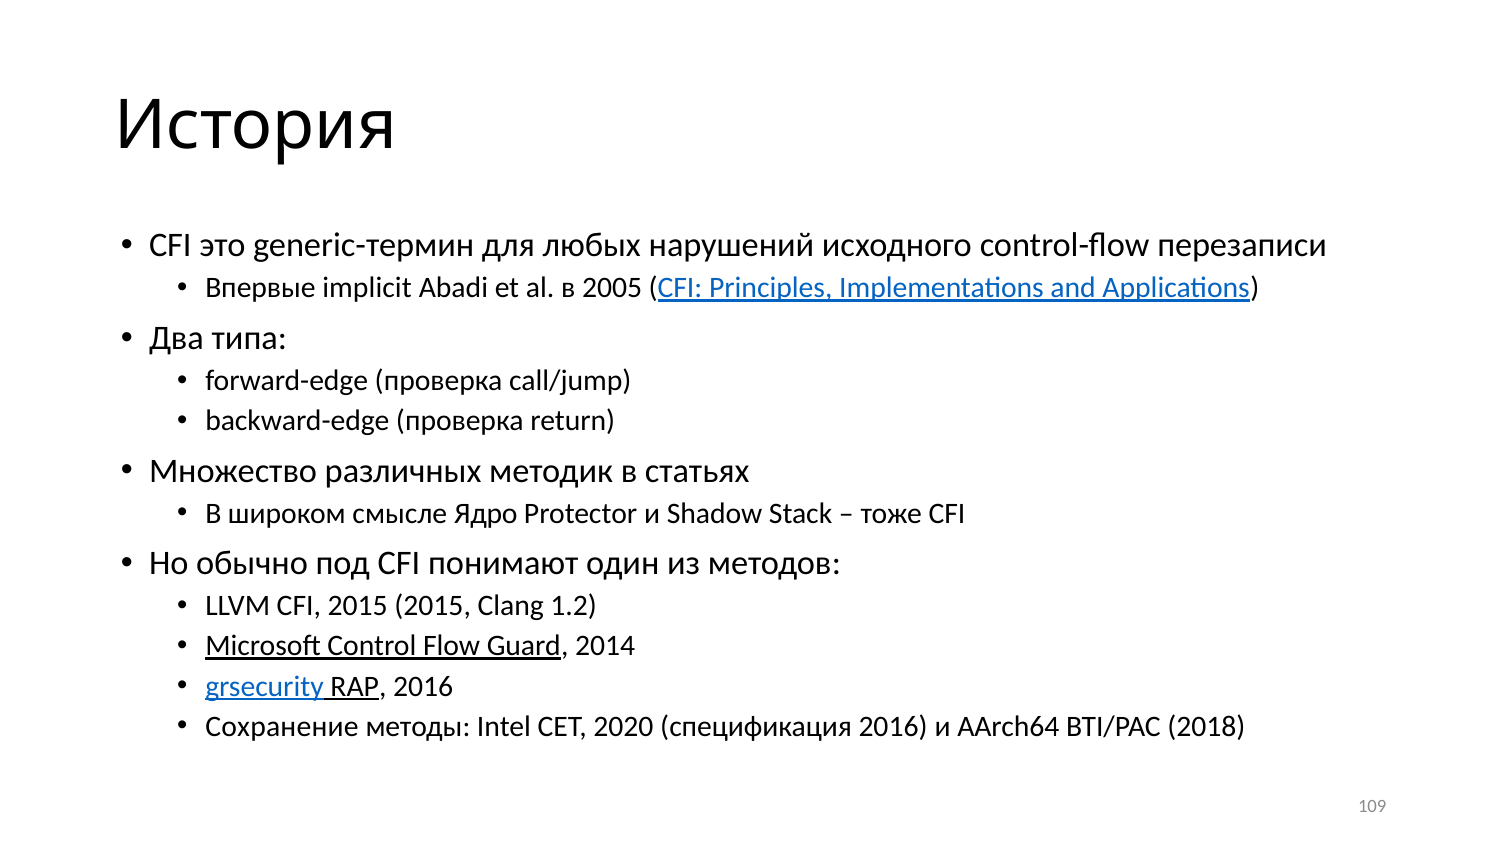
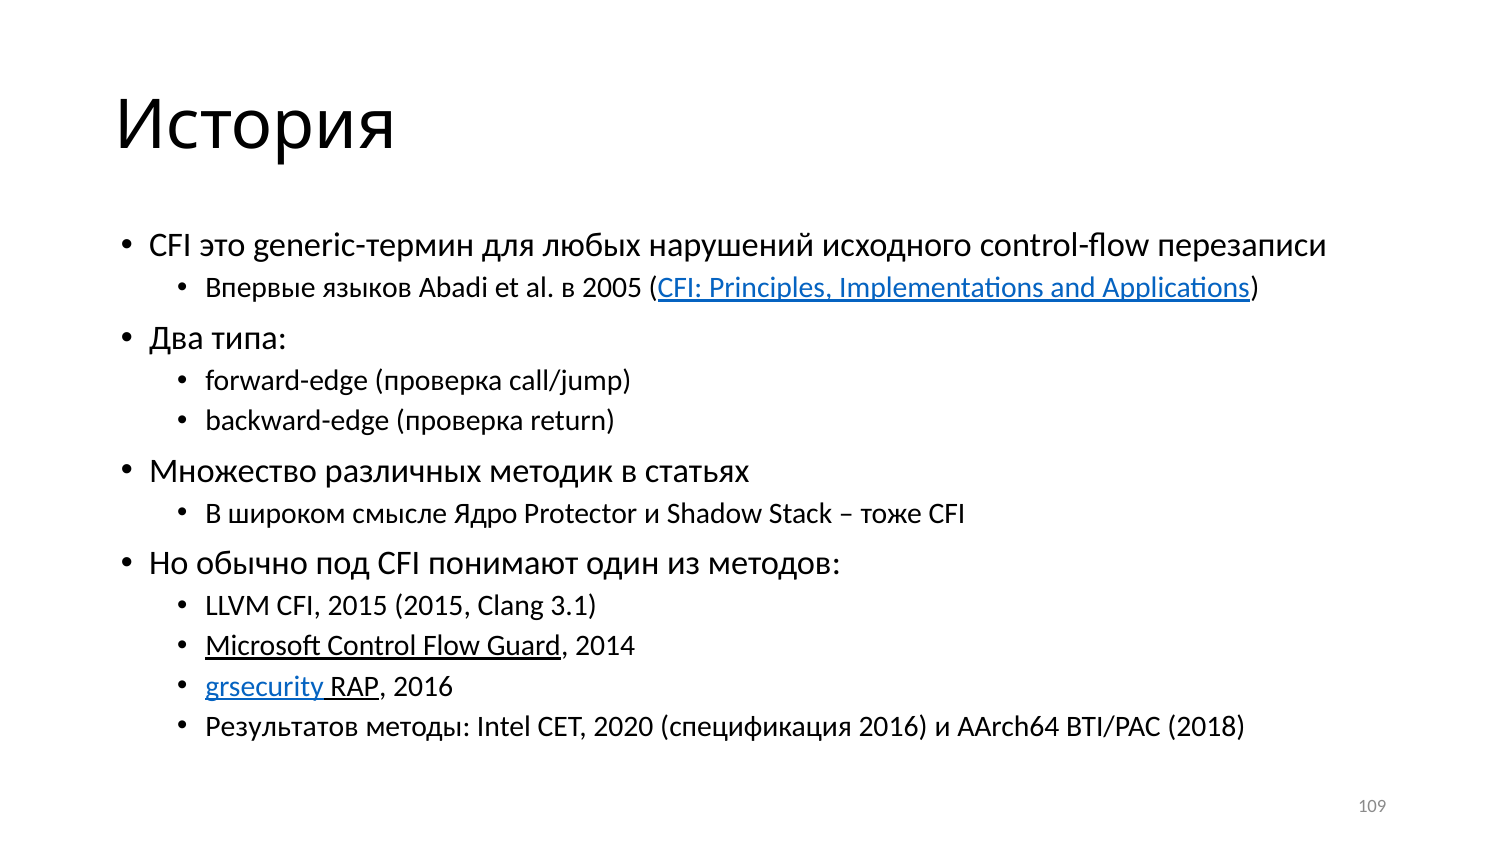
implicit: implicit -> языков
1.2: 1.2 -> 3.1
Сохранение: Сохранение -> Результатов
